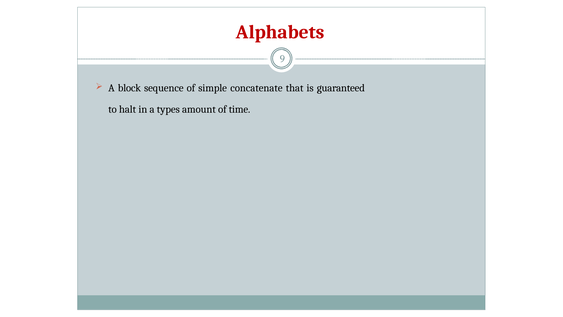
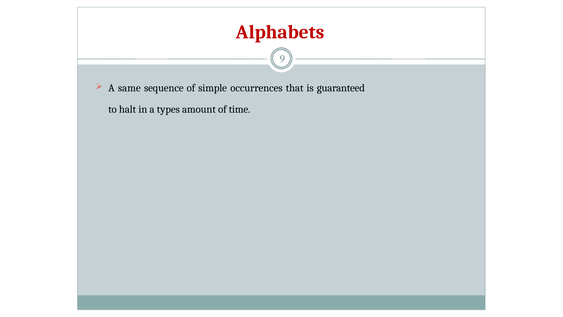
block: block -> same
concatenate: concatenate -> occurrences
